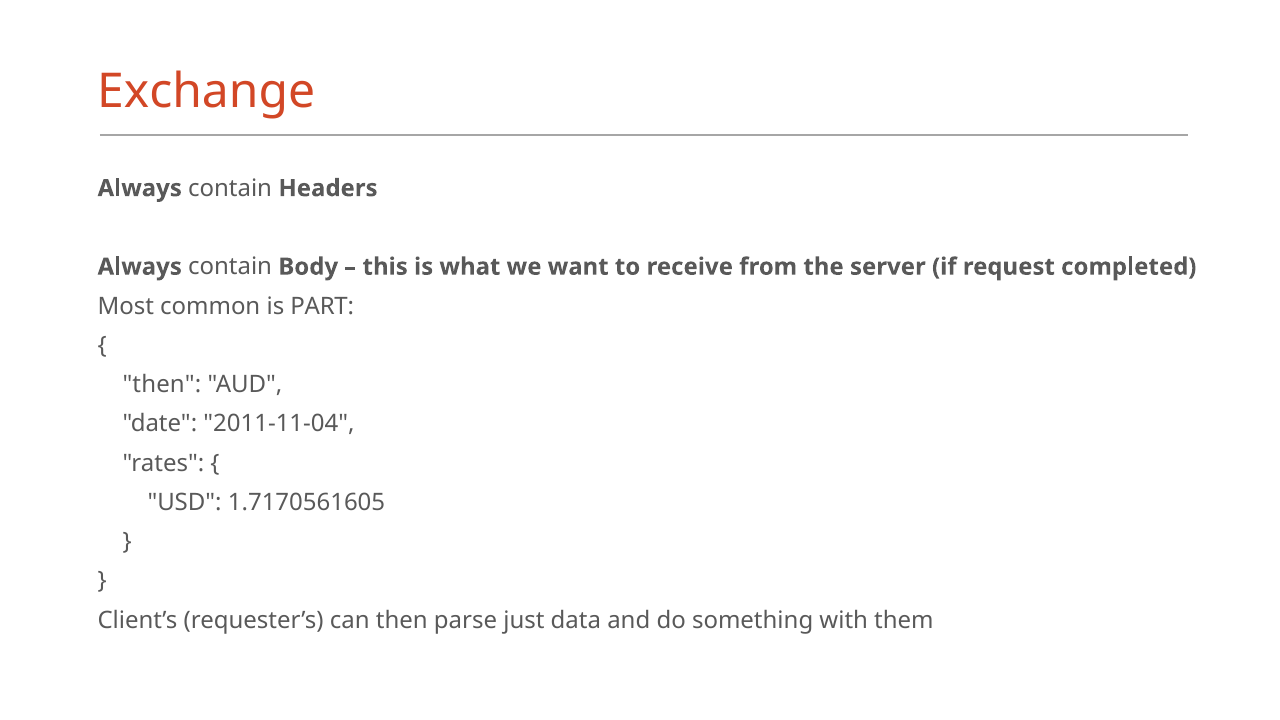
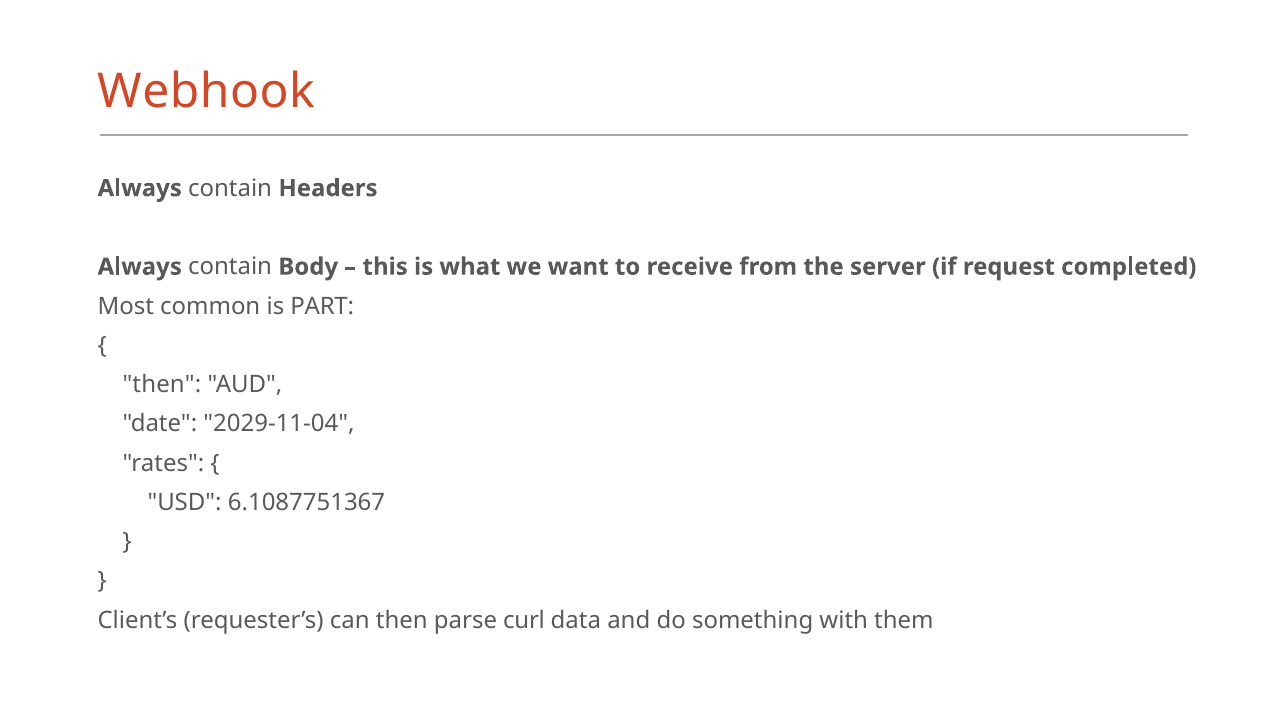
Exchange: Exchange -> Webhook
2011-11-04: 2011-11-04 -> 2029-11-04
1.7170561605: 1.7170561605 -> 6.1087751367
just: just -> curl
